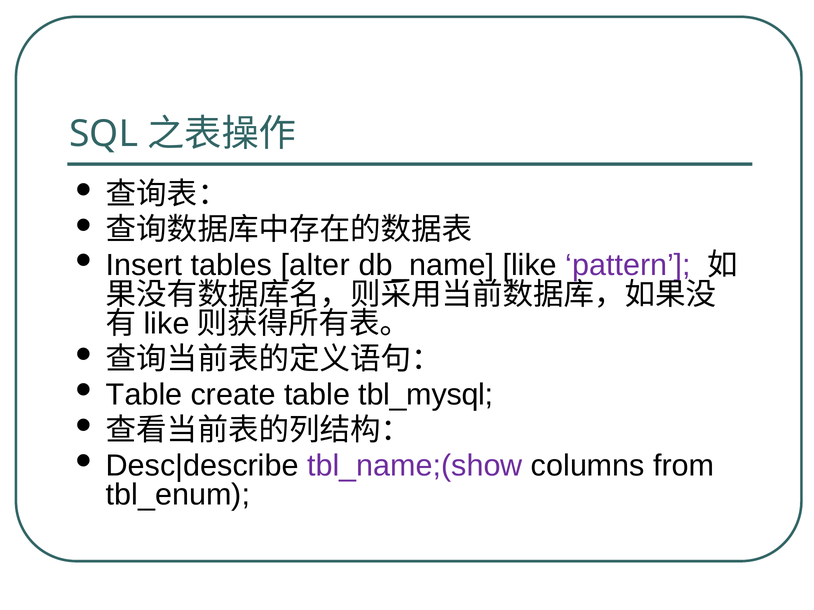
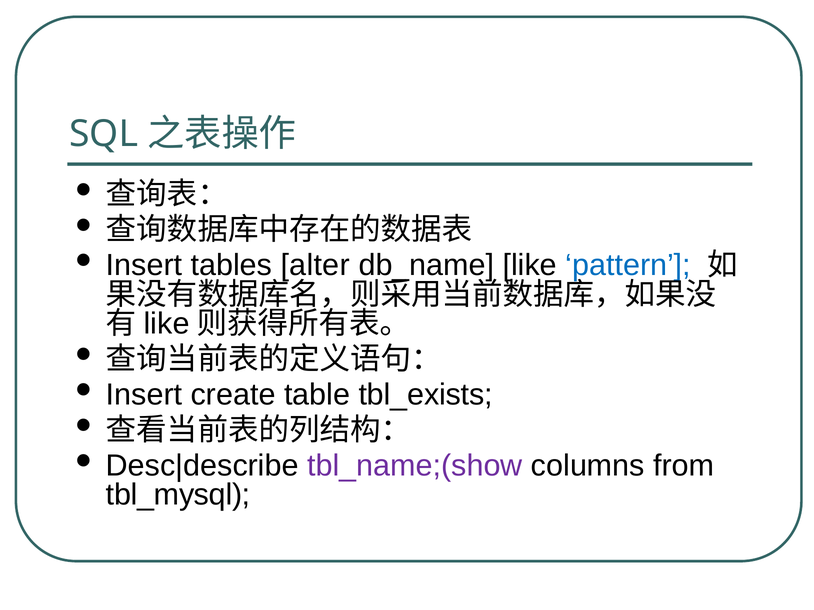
pattern colour: purple -> blue
Table at (144, 395): Table -> Insert
tbl_mysql: tbl_mysql -> tbl_exists
tbl_enum: tbl_enum -> tbl_mysql
